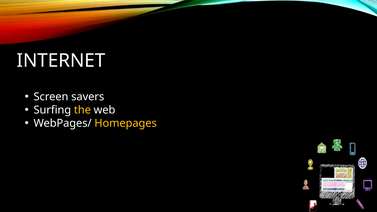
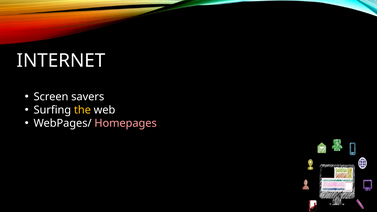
Homepages colour: yellow -> pink
